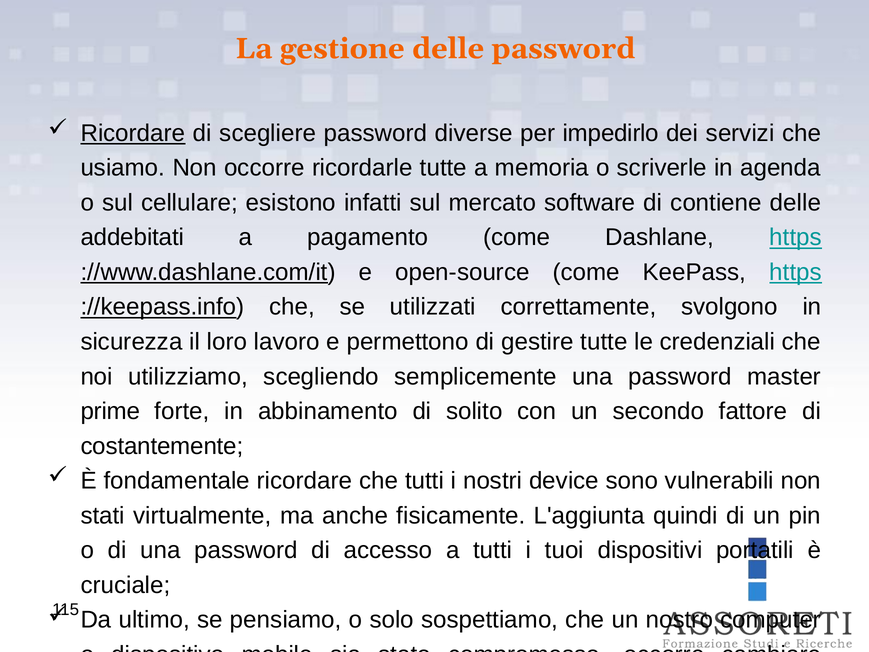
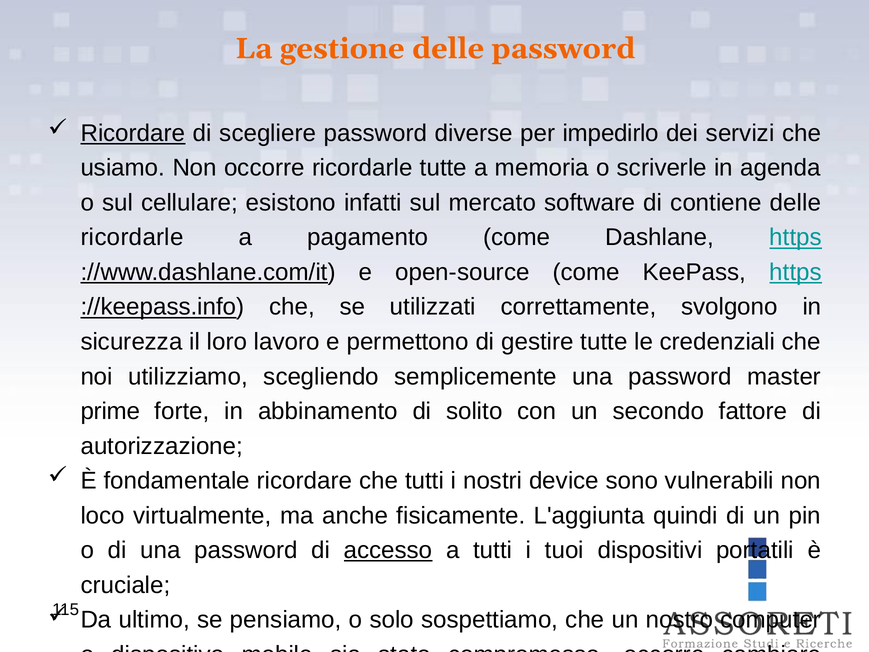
addebitati at (132, 237): addebitati -> ricordarle
costantemente: costantemente -> autorizzazione
stati: stati -> loco
accesso underline: none -> present
